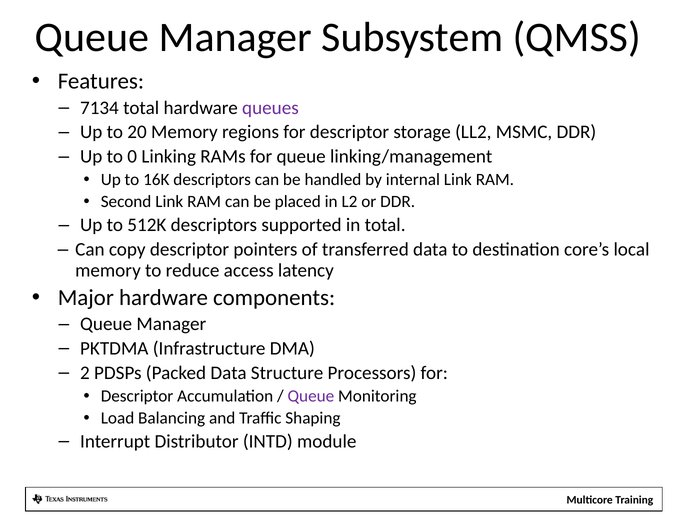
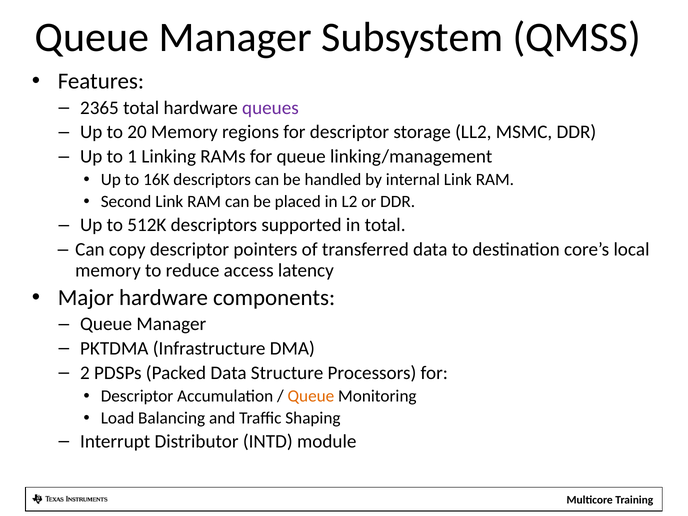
7134: 7134 -> 2365
0: 0 -> 1
Queue at (311, 396) colour: purple -> orange
